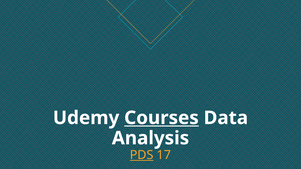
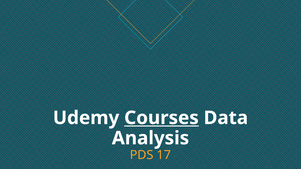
PDS underline: present -> none
